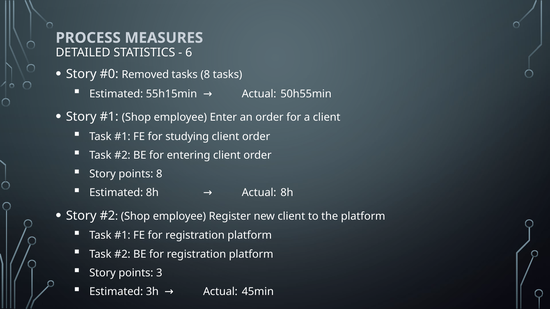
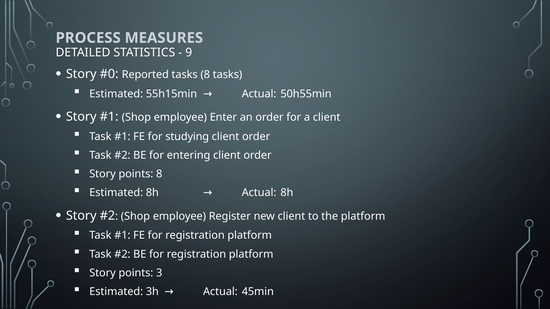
6: 6 -> 9
Removed: Removed -> Reported
